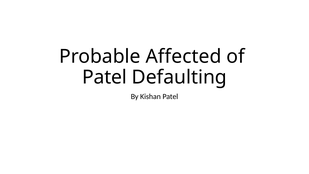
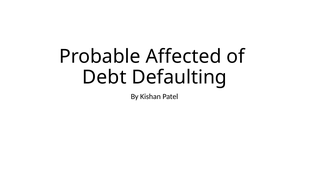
Patel at (104, 77): Patel -> Debt
